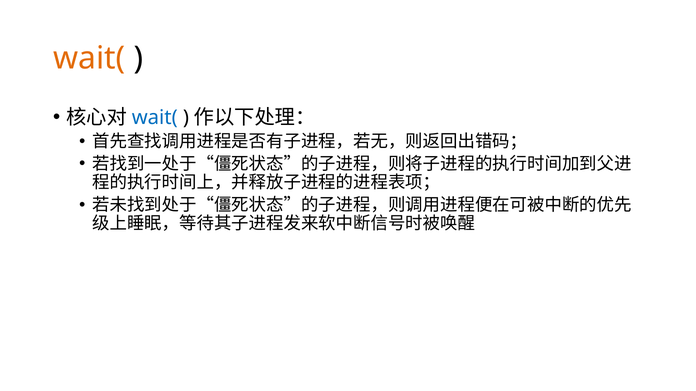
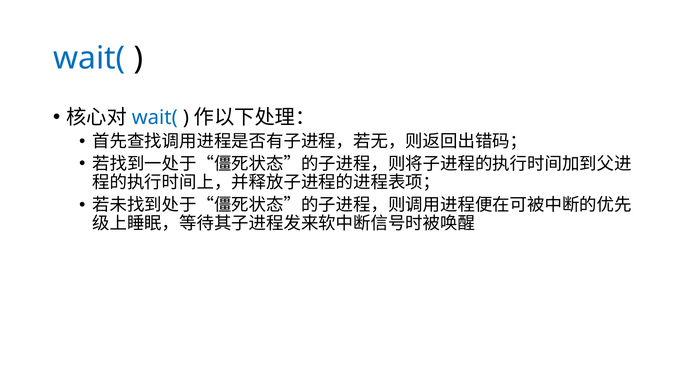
wait( at (89, 58) colour: orange -> blue
